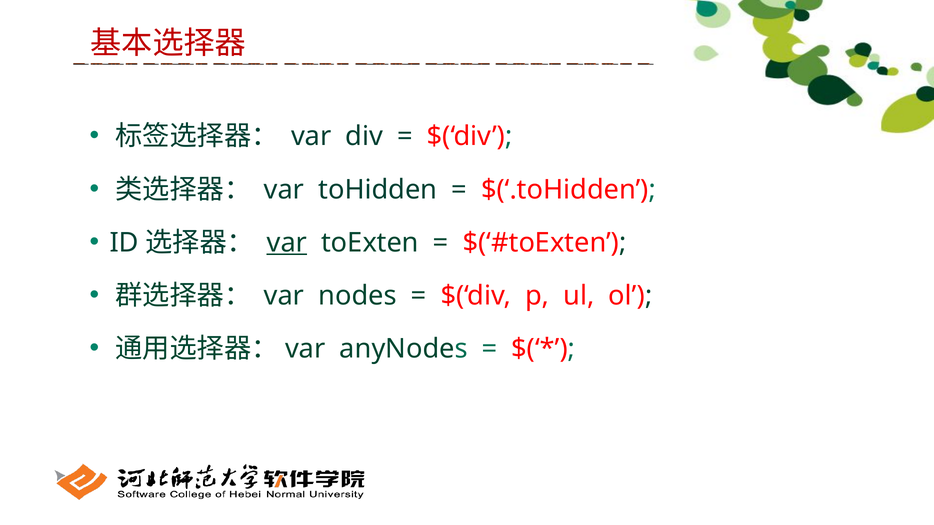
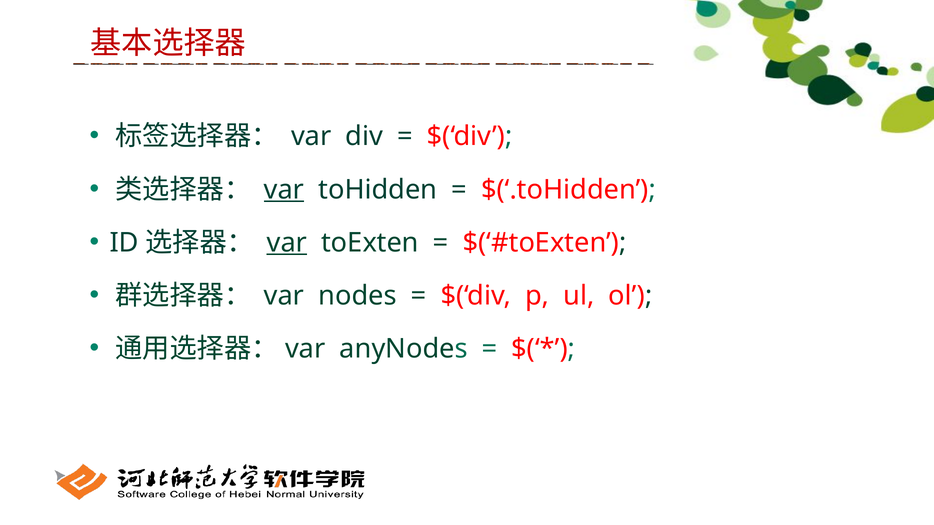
var at (284, 190) underline: none -> present
